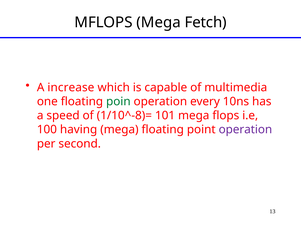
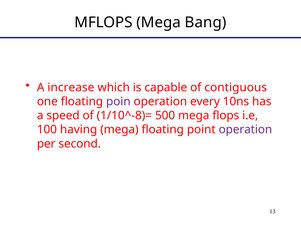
Fetch: Fetch -> Bang
multimedia: multimedia -> contiguous
poin colour: green -> purple
101: 101 -> 500
